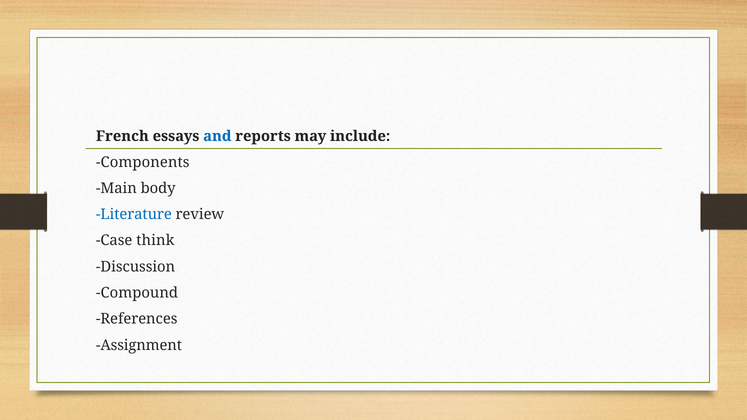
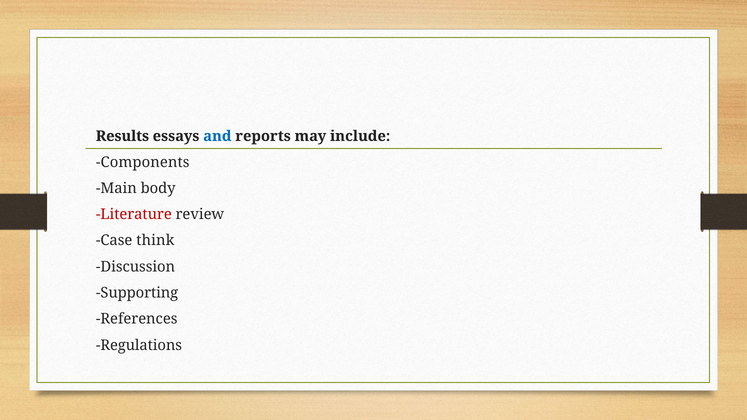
French: French -> Results
Literature colour: blue -> red
Compound: Compound -> Supporting
Assignment: Assignment -> Regulations
